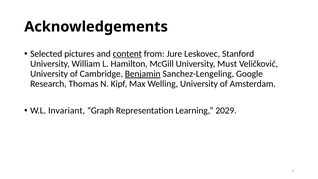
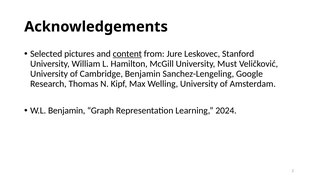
Benjamin at (143, 74) underline: present -> none
W.L Invariant: Invariant -> Benjamin
2029: 2029 -> 2024
